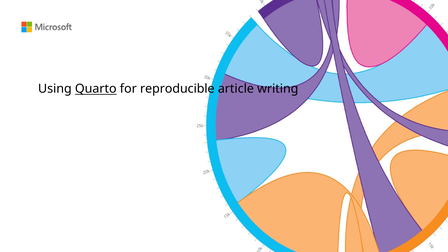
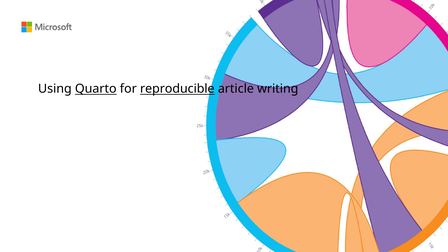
reproducible underline: none -> present
